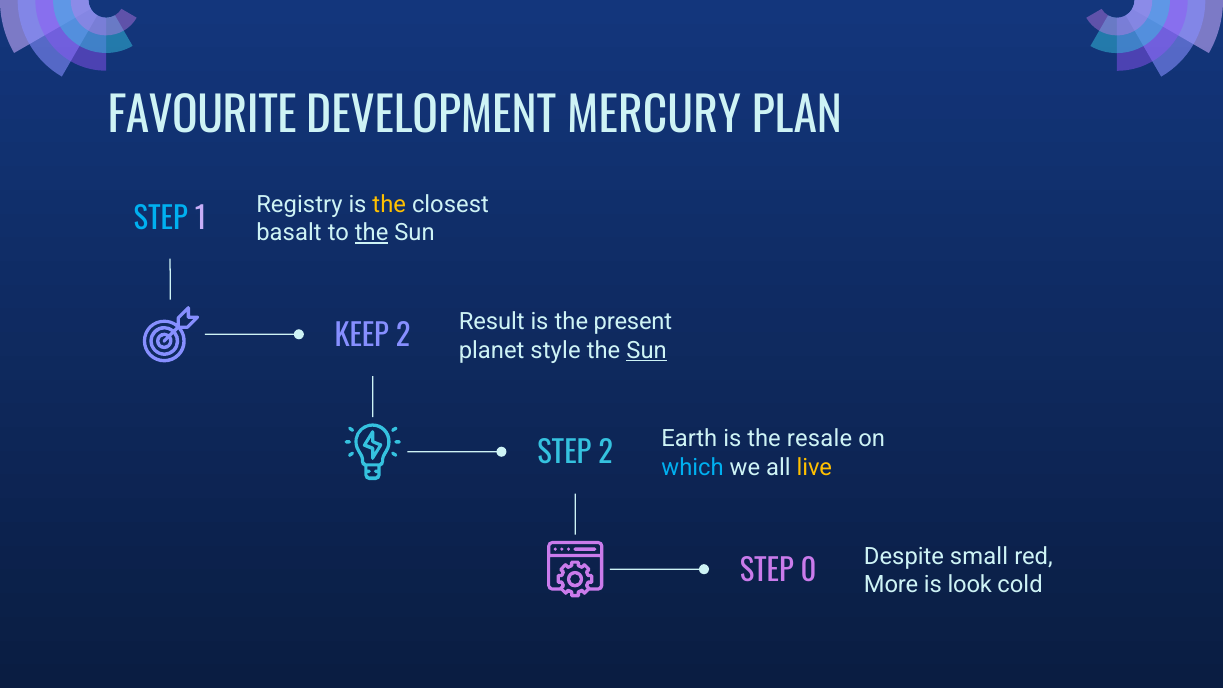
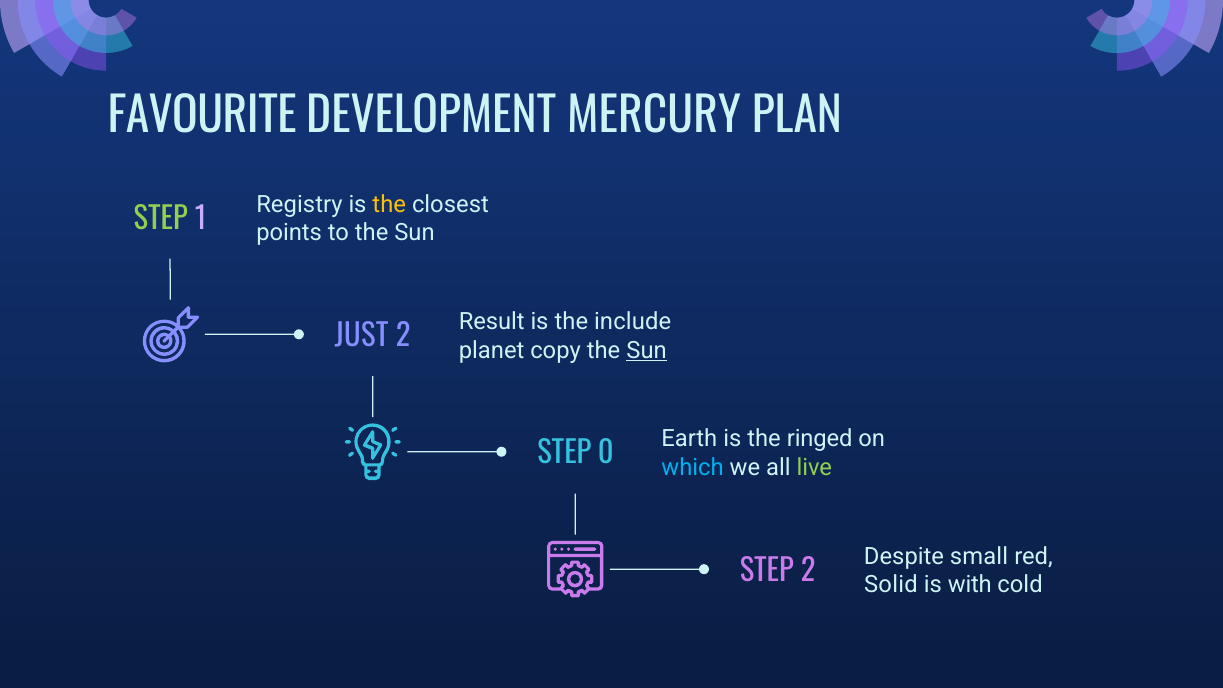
STEP at (161, 219) colour: light blue -> light green
basalt: basalt -> points
the at (372, 233) underline: present -> none
present: present -> include
KEEP: KEEP -> JUST
style: style -> copy
resale: resale -> ringed
STEP 2: 2 -> 0
live colour: yellow -> light green
STEP 0: 0 -> 2
More: More -> Solid
look: look -> with
